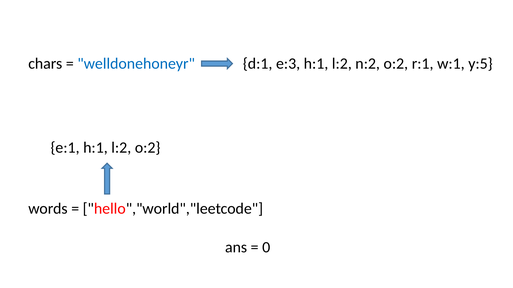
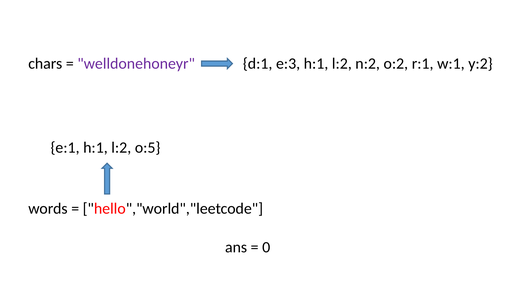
welldonehoneyr colour: blue -> purple
y:5: y:5 -> y:2
l:2 o:2: o:2 -> o:5
